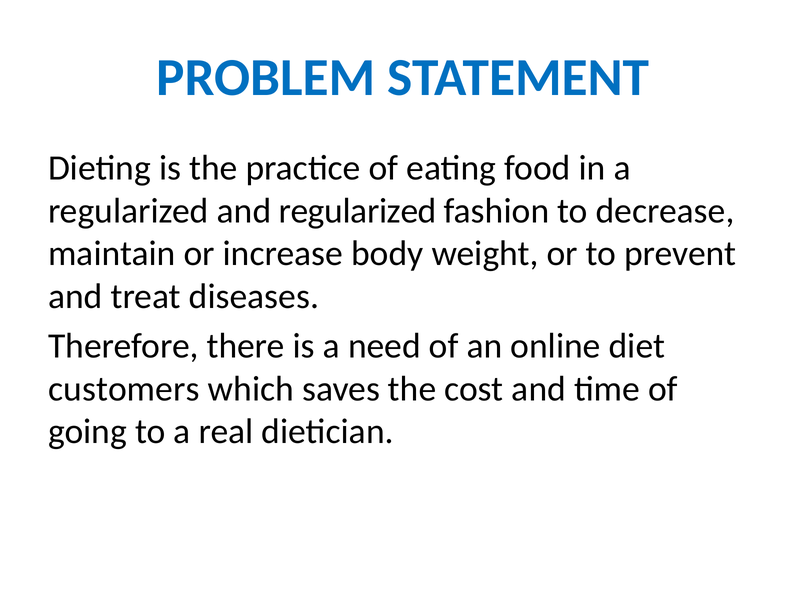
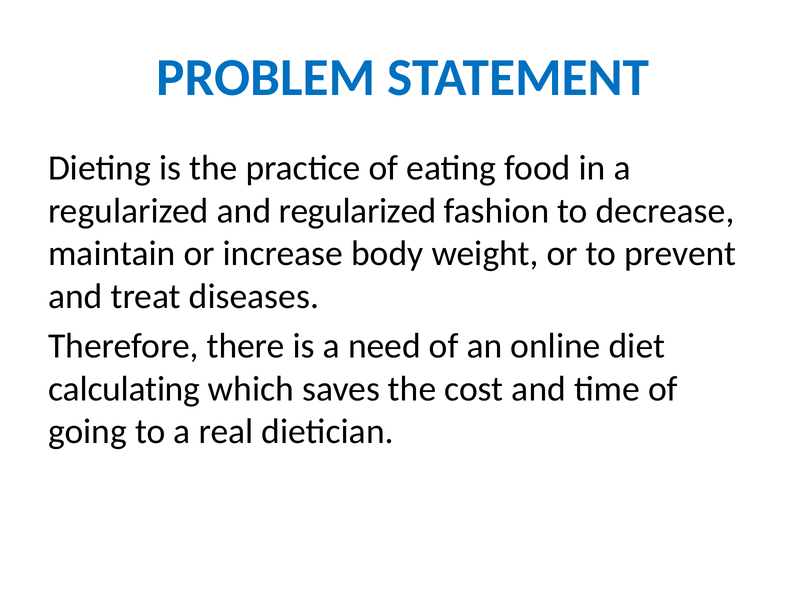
customers: customers -> calculating
